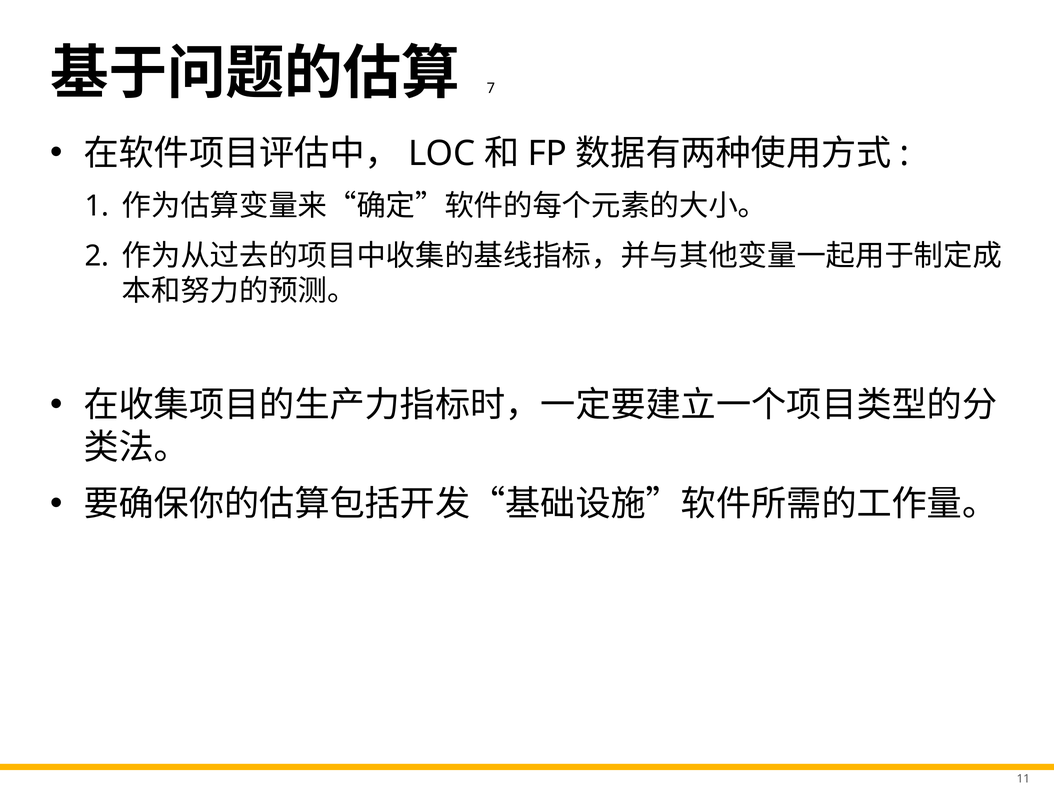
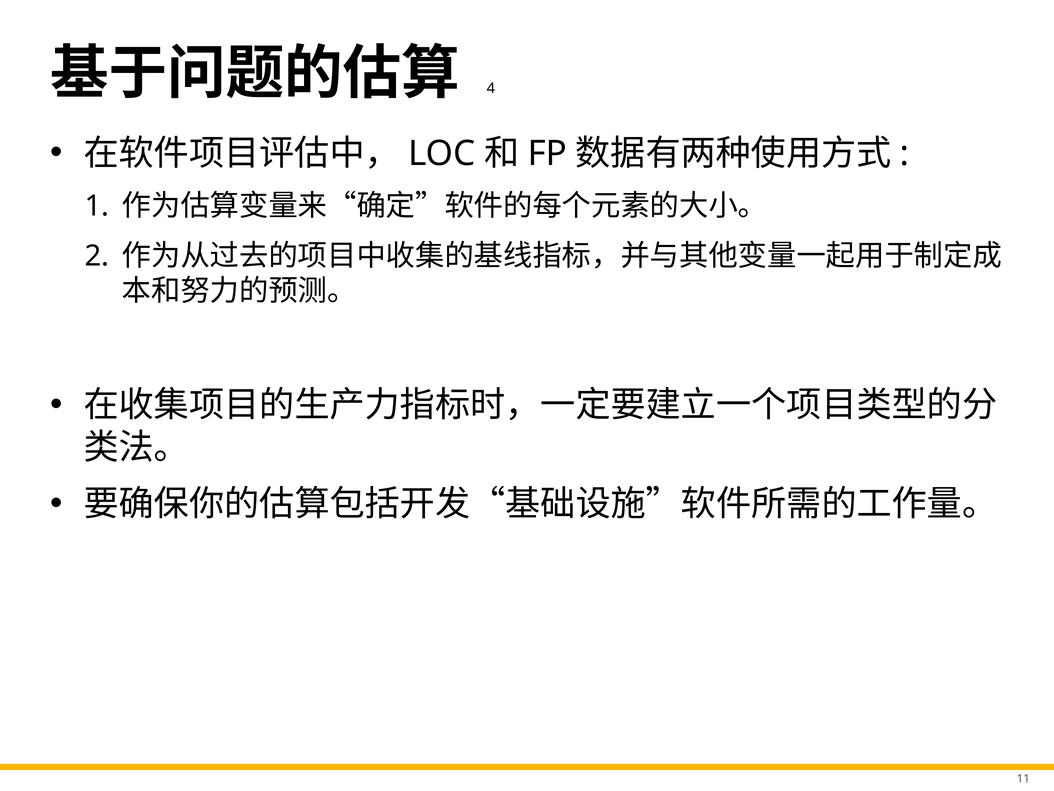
7: 7 -> 4
